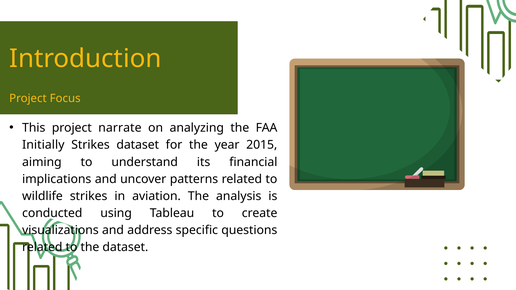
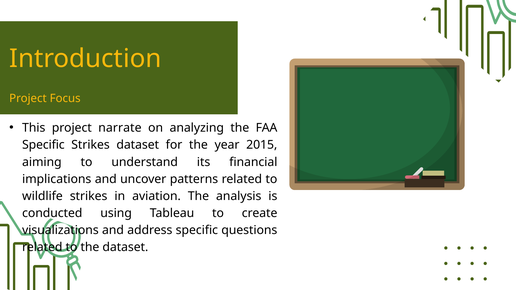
Initially at (43, 145): Initially -> Specific
